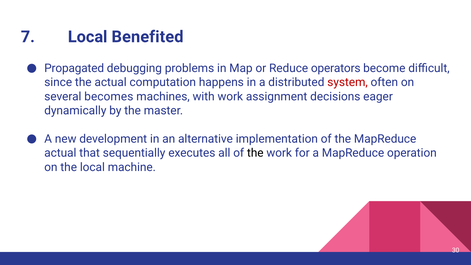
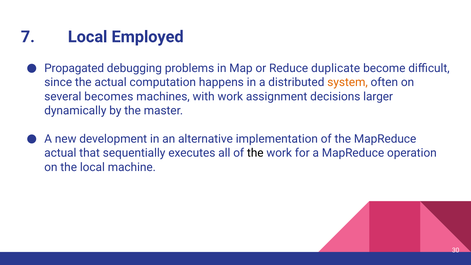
Benefited: Benefited -> Employed
operators: operators -> duplicate
system colour: red -> orange
eager: eager -> larger
